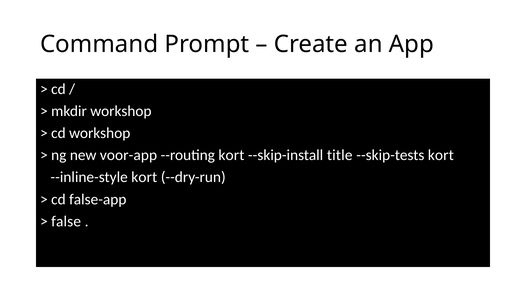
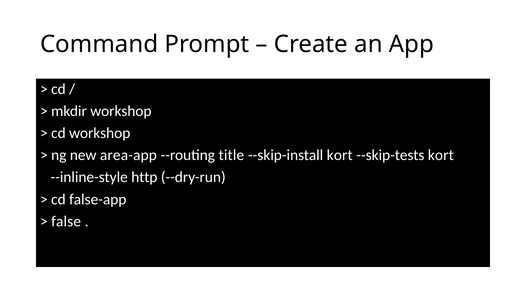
voor-app: voor-app -> area-app
--routing kort: kort -> title
--skip-install title: title -> kort
--inline-style kort: kort -> http
